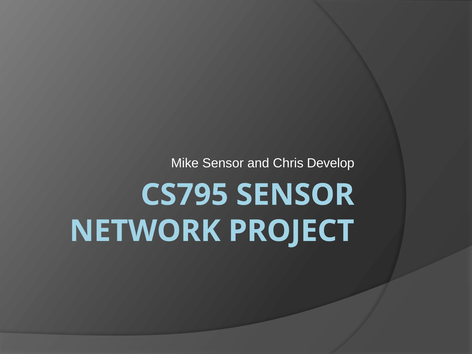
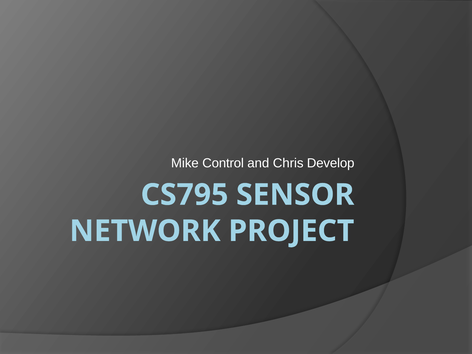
Mike Sensor: Sensor -> Control
